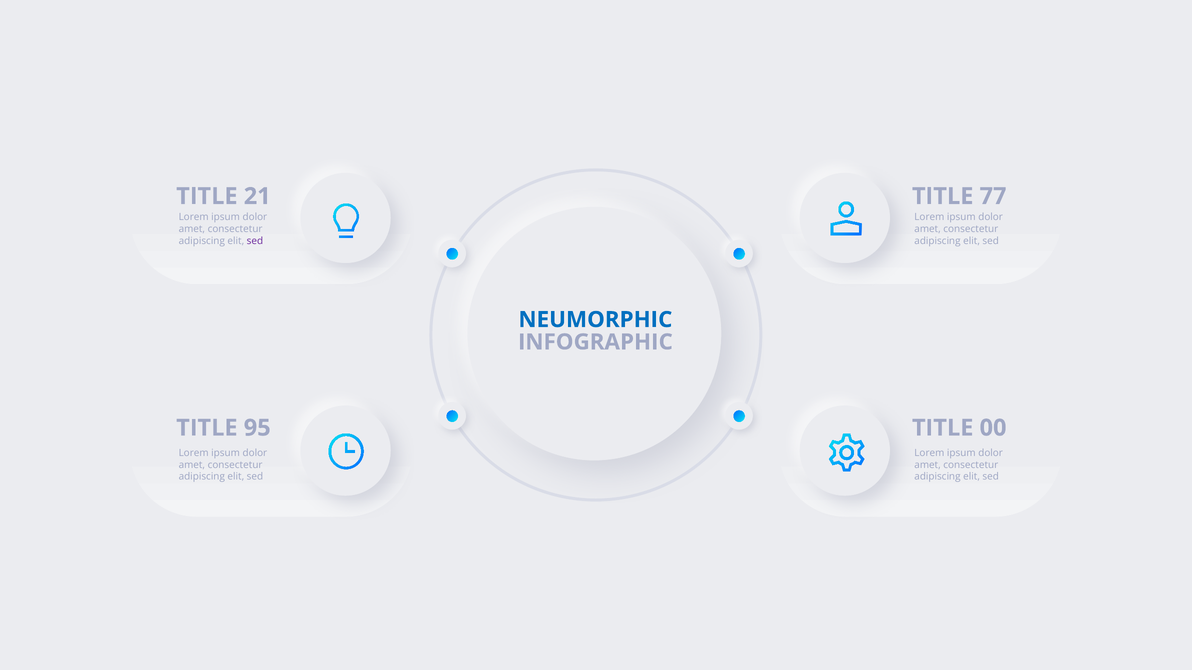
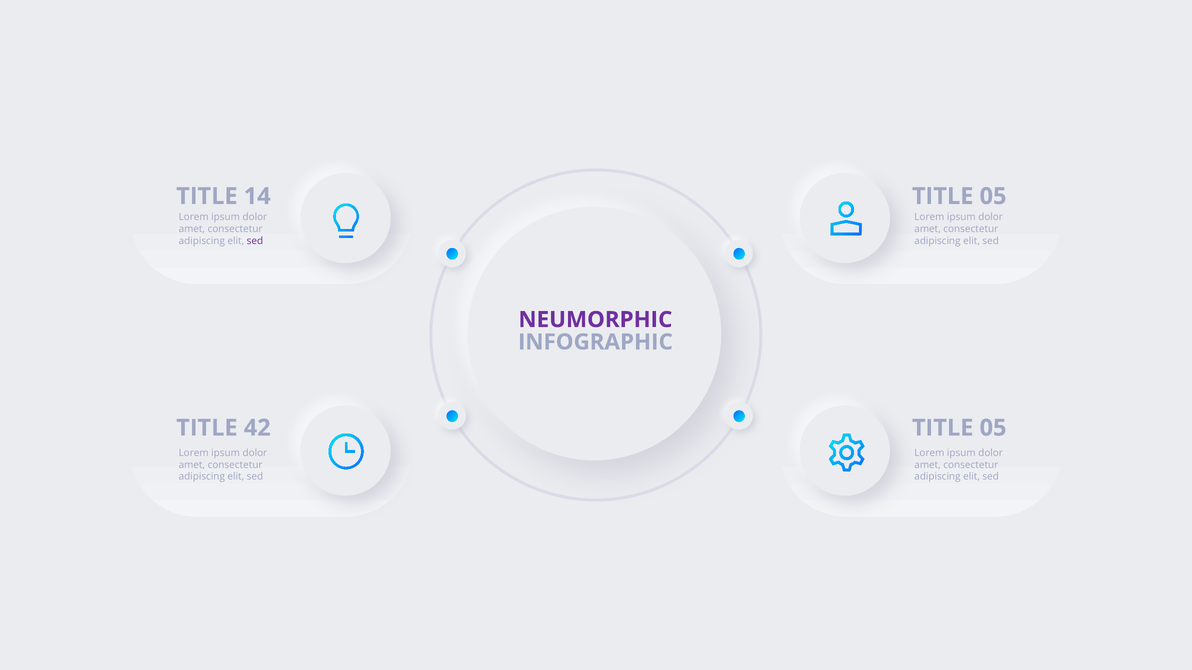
21: 21 -> 14
77 at (993, 196): 77 -> 05
NEUMORPHIC colour: blue -> purple
95: 95 -> 42
00 at (993, 428): 00 -> 05
